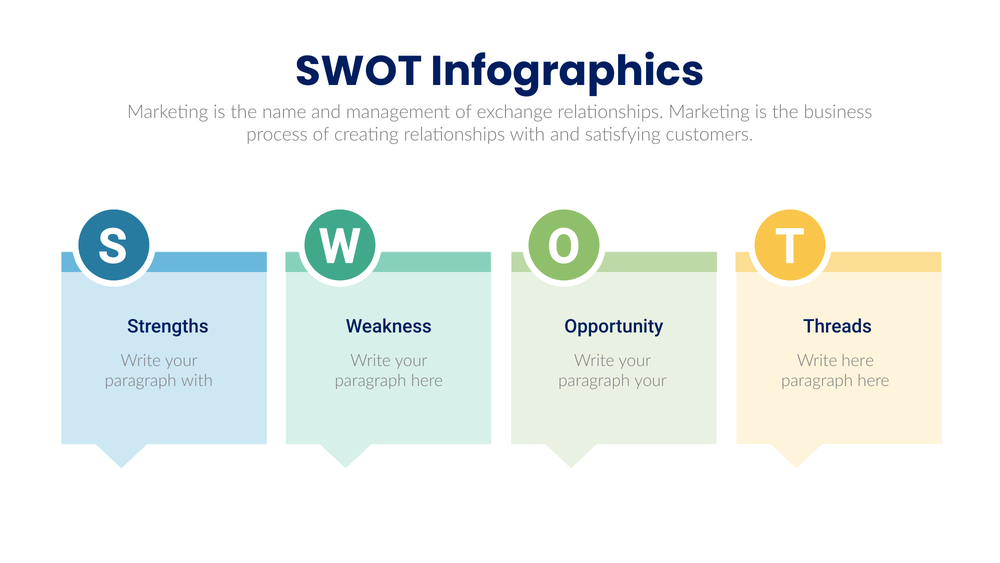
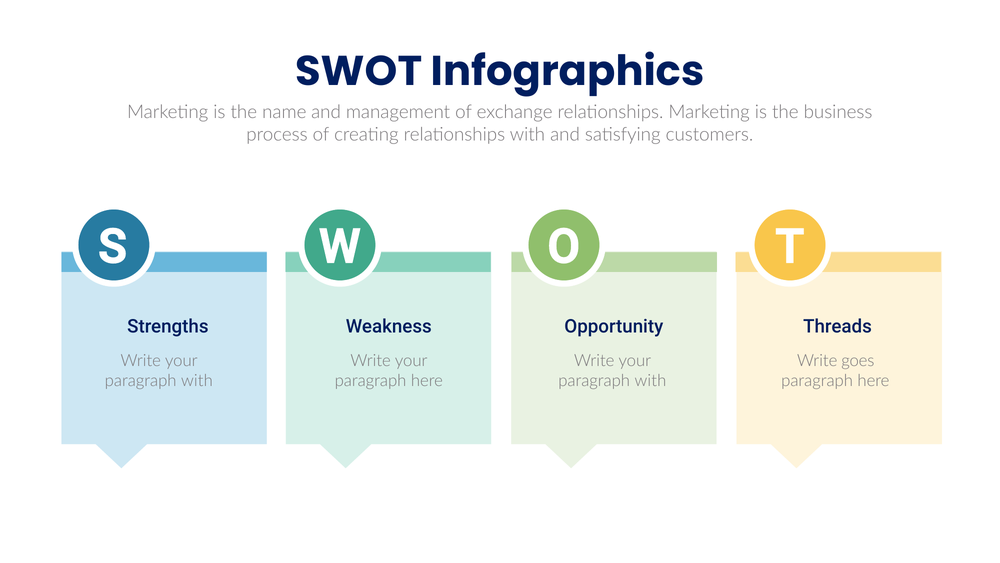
Write here: here -> goes
your at (651, 380): your -> with
